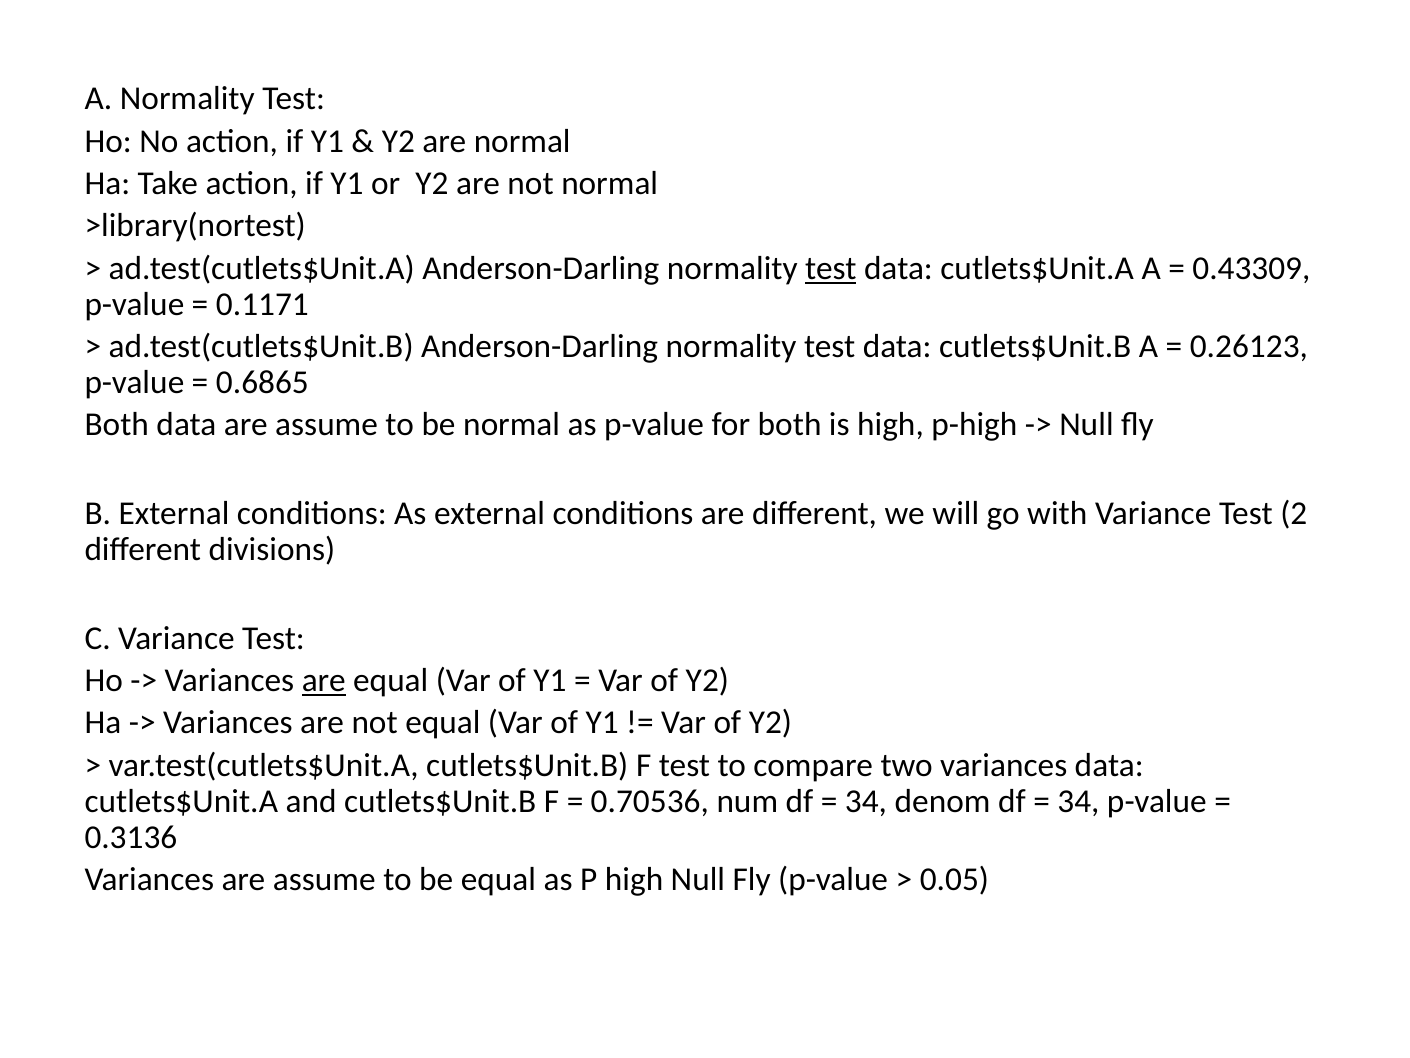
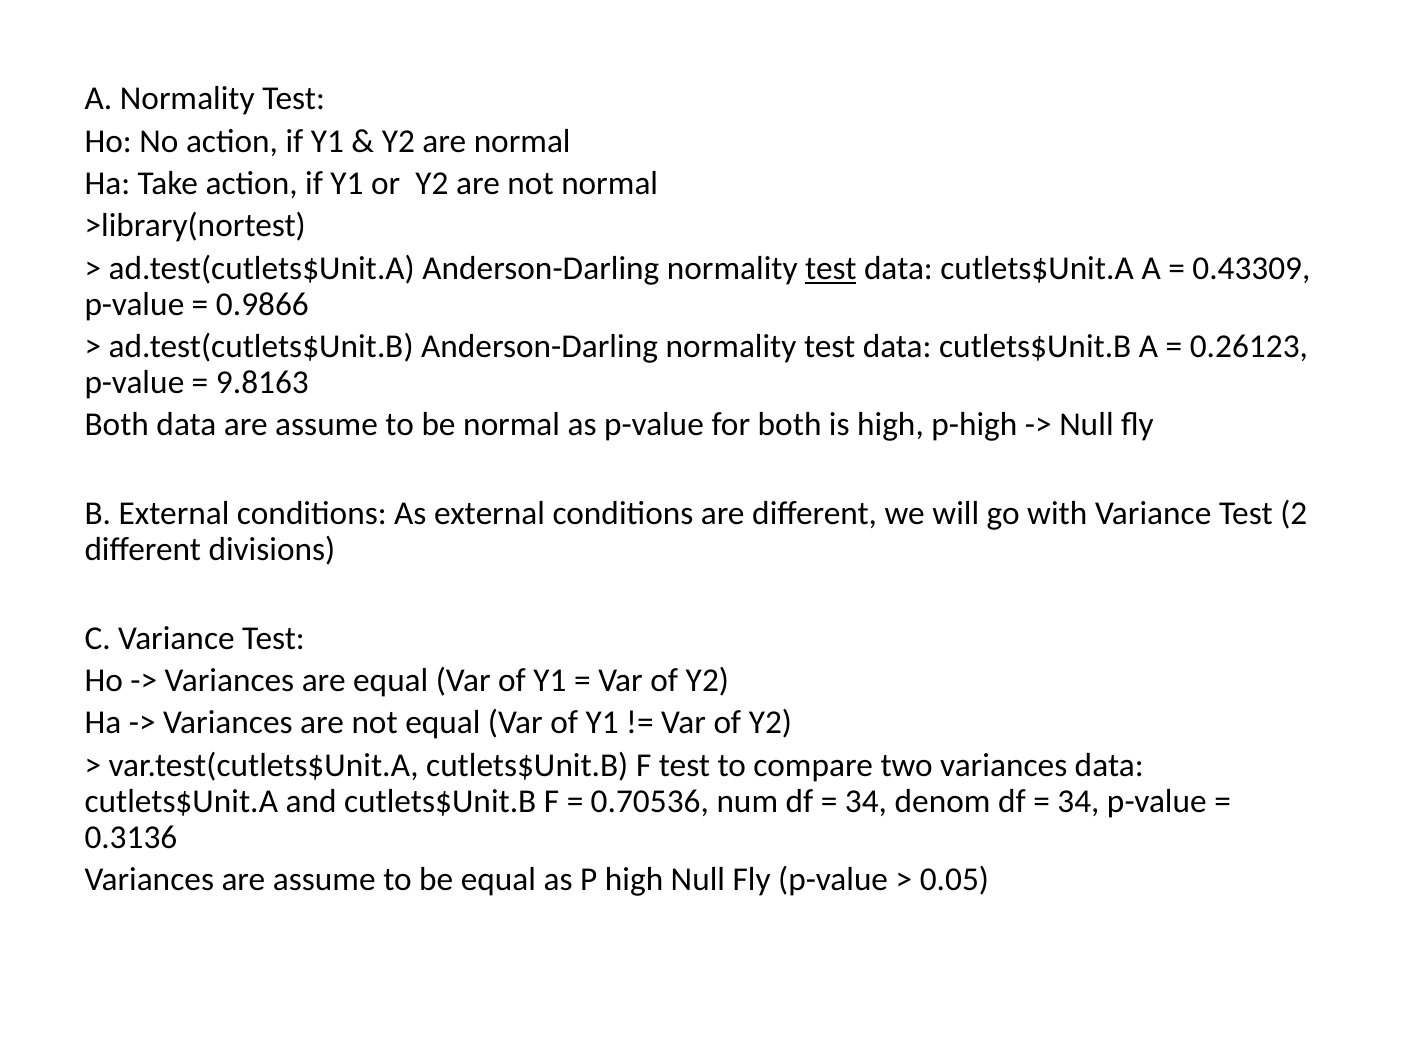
0.1171: 0.1171 -> 0.9866
0.6865: 0.6865 -> 9.8163
are at (324, 680) underline: present -> none
